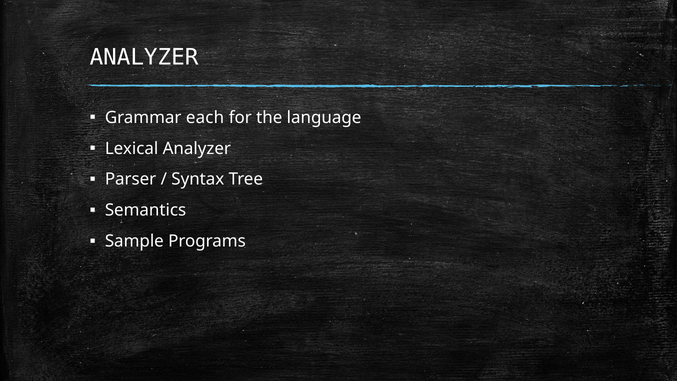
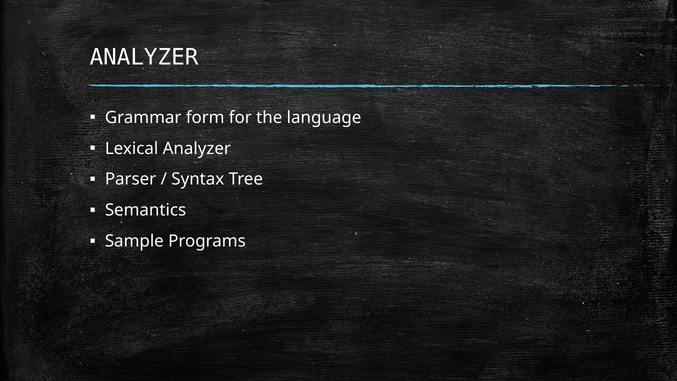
each: each -> form
